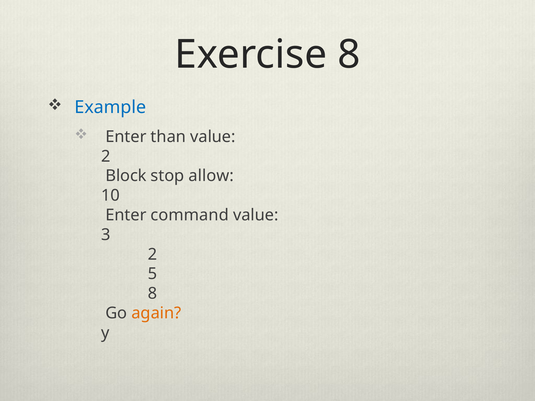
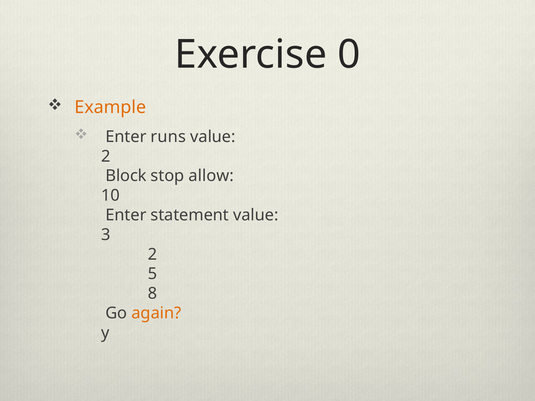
Exercise 8: 8 -> 0
Example colour: blue -> orange
than: than -> runs
command: command -> statement
